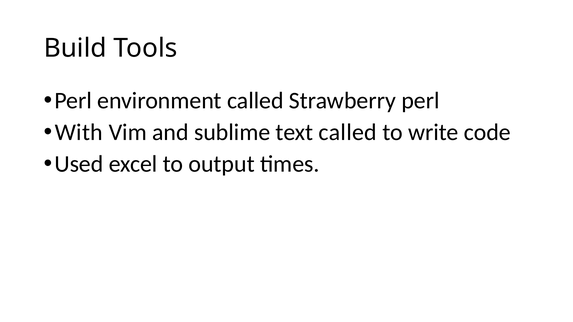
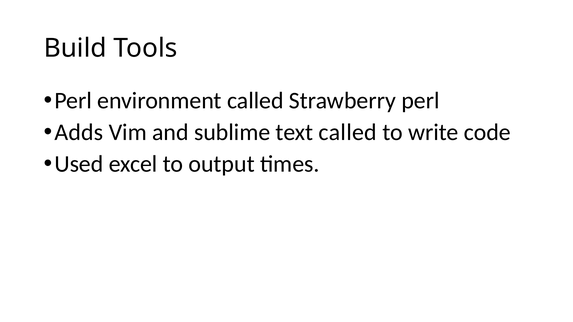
With: With -> Adds
